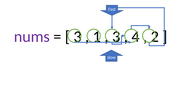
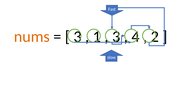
nums colour: purple -> orange
